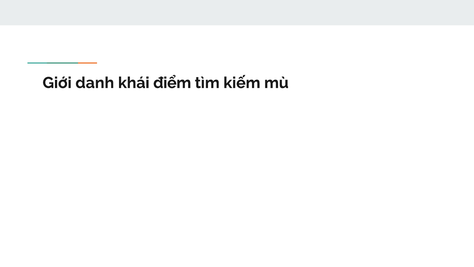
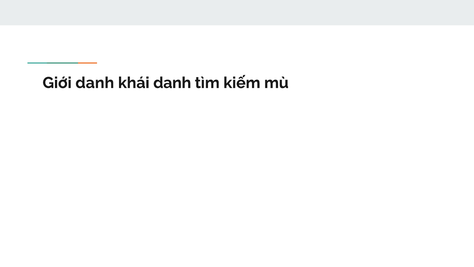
khái điểm: điểm -> danh
